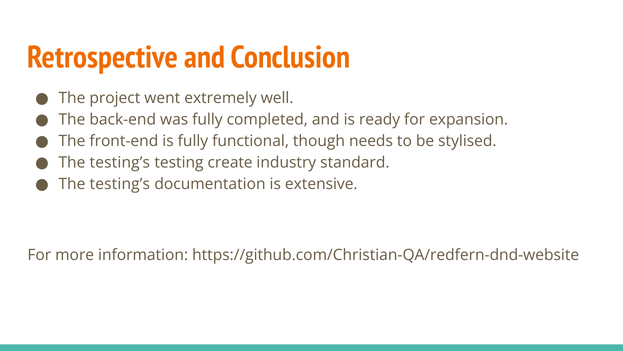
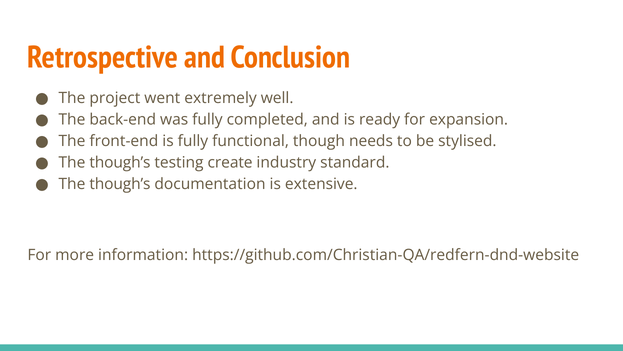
testing’s at (120, 162): testing’s -> though’s
testing’s at (120, 184): testing’s -> though’s
